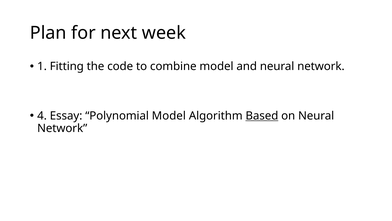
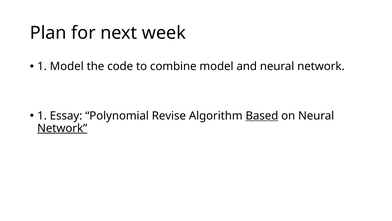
1 Fitting: Fitting -> Model
4 at (42, 116): 4 -> 1
Polynomial Model: Model -> Revise
Network at (62, 128) underline: none -> present
